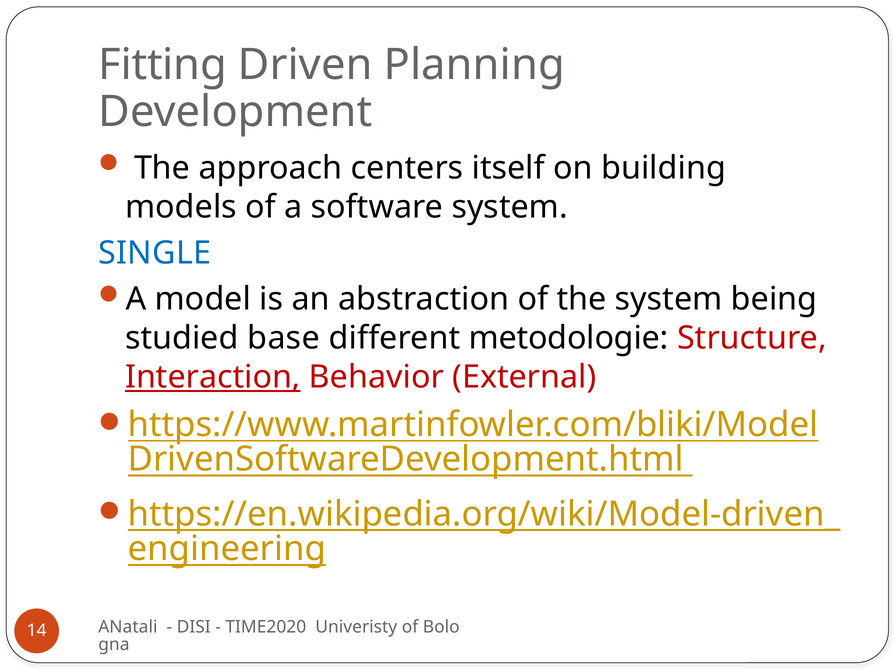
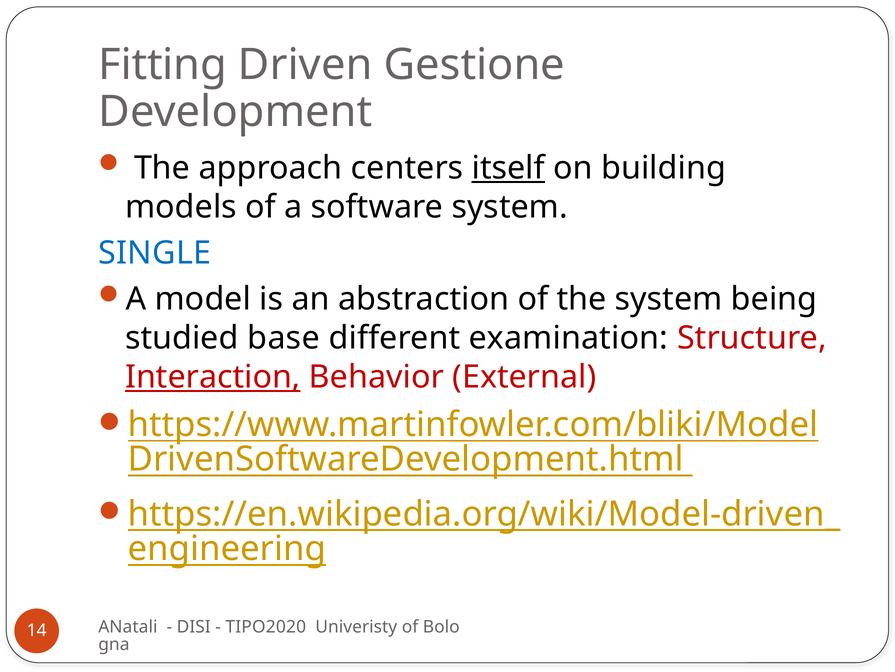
Planning: Planning -> Gestione
itself underline: none -> present
metodologie: metodologie -> examination
TIME2020: TIME2020 -> TIPO2020
